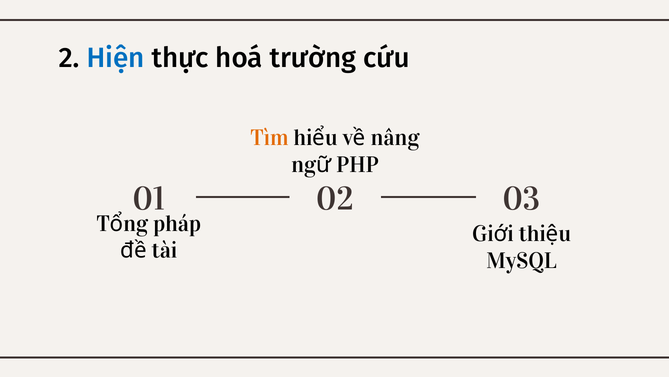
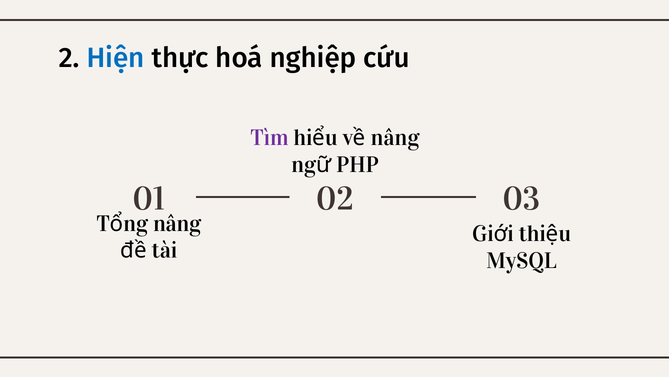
trường: trường -> nghiệp
Tìm colour: orange -> purple
pháp at (177, 223): pháp -> nâng
